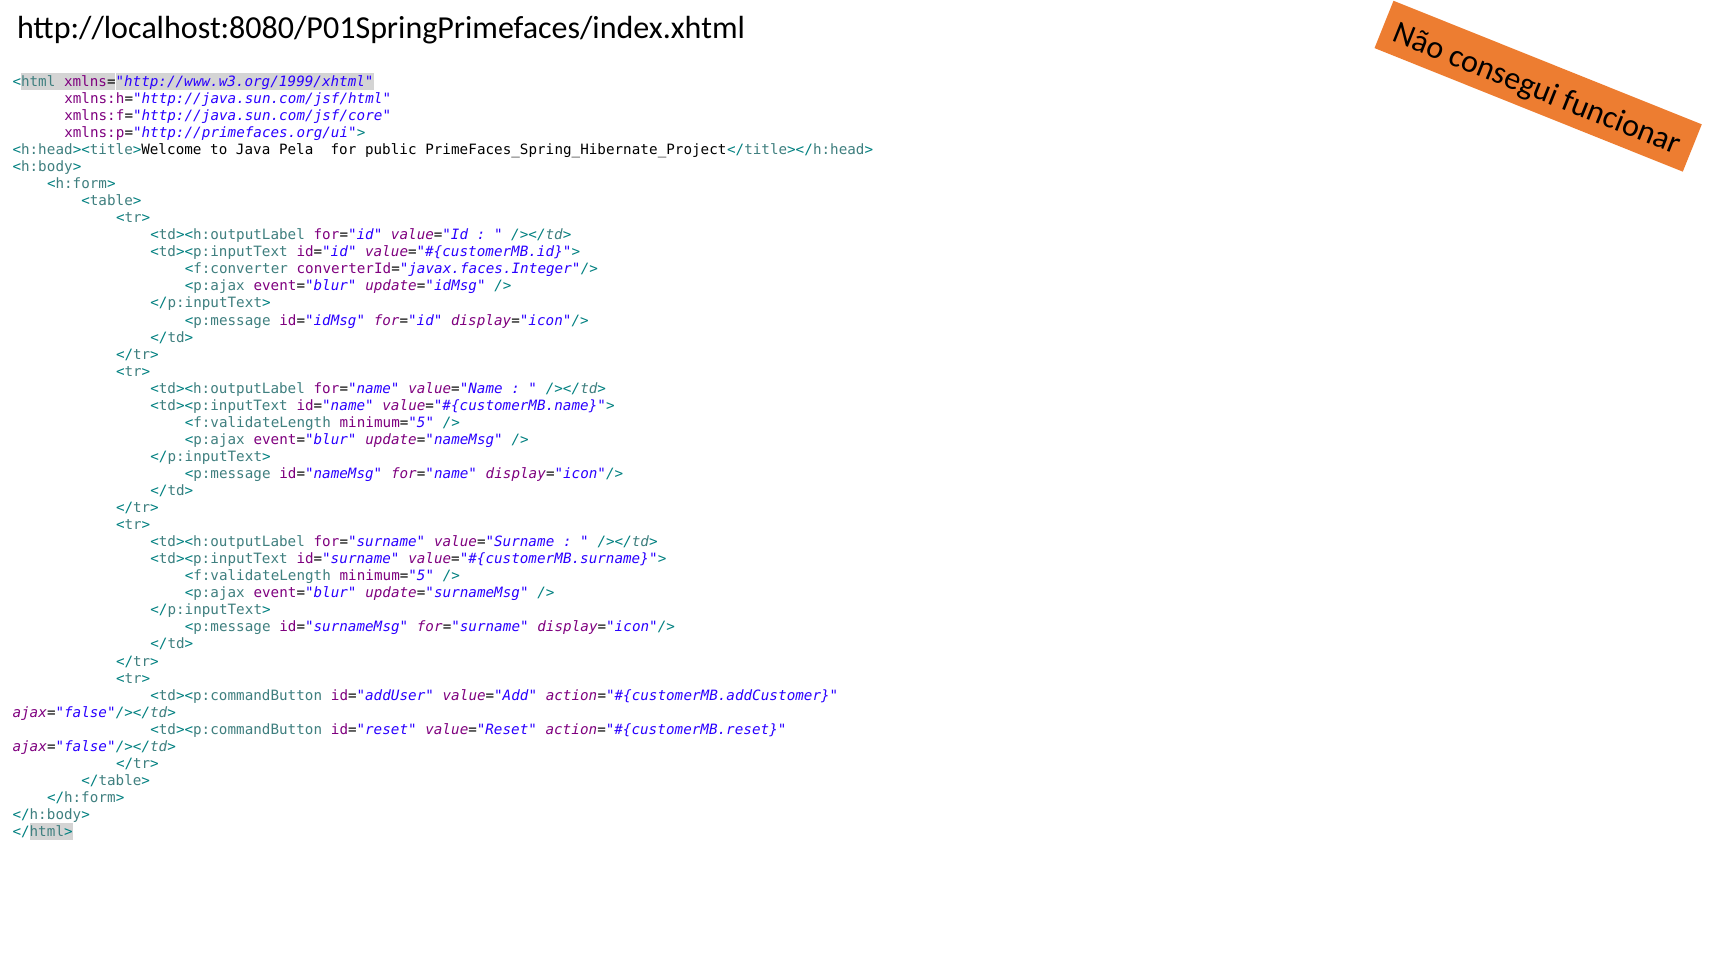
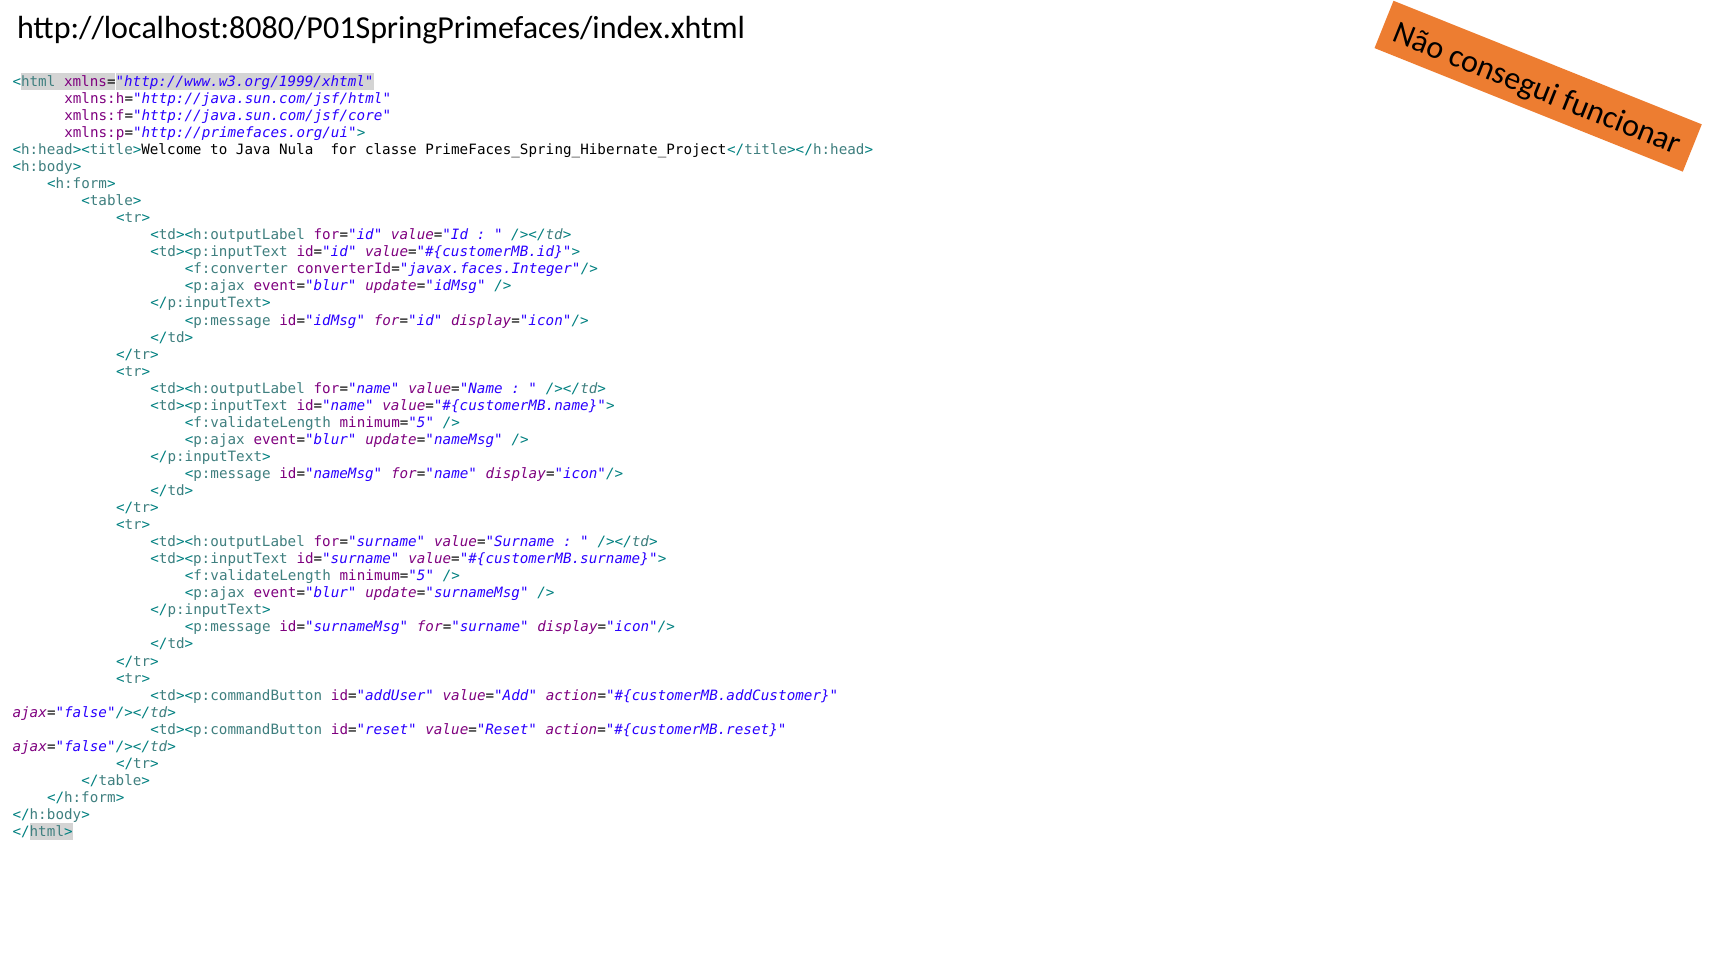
Pela: Pela -> Nula
public: public -> classe
